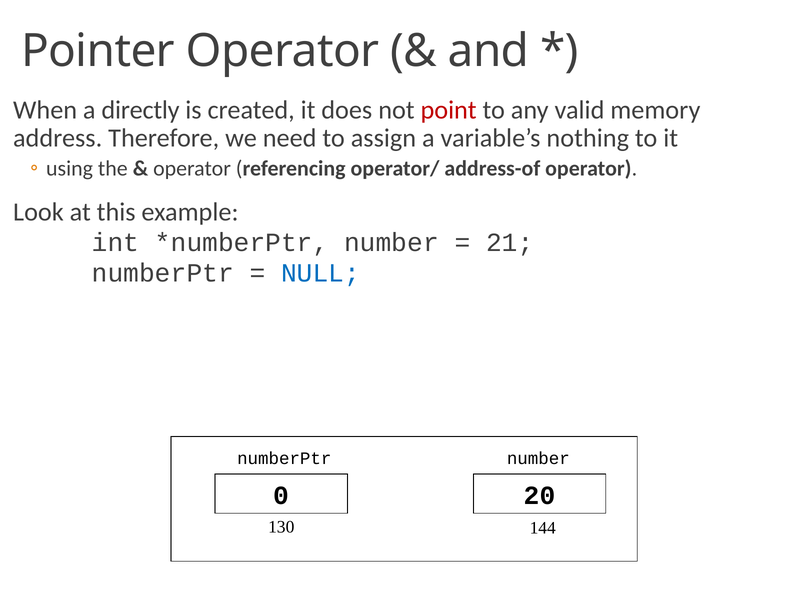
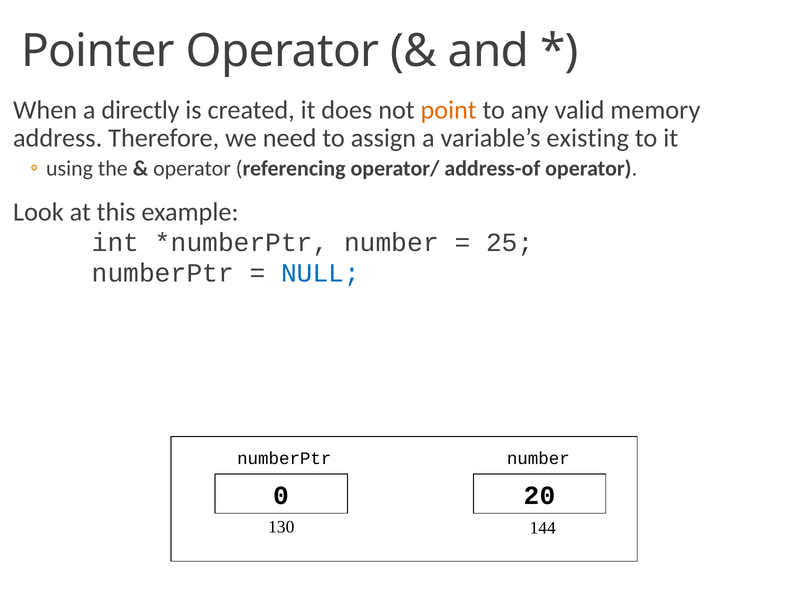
point colour: red -> orange
nothing: nothing -> existing
21: 21 -> 25
